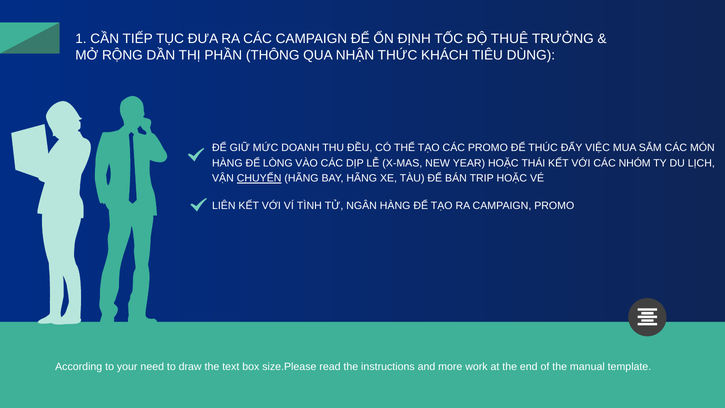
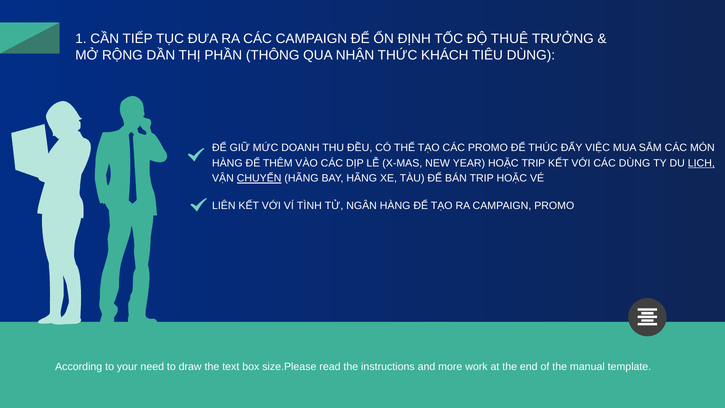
LÒNG: LÒNG -> THÊM
HOẶC THÁI: THÁI -> TRIP
CÁC NHÓM: NHÓM -> DÙNG
LỊCH underline: none -> present
